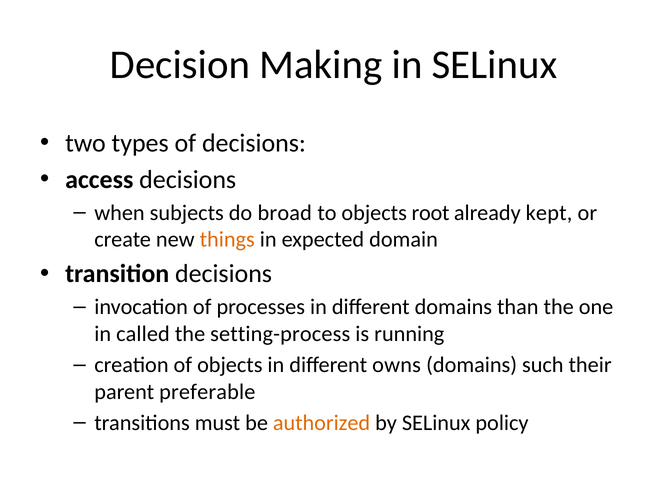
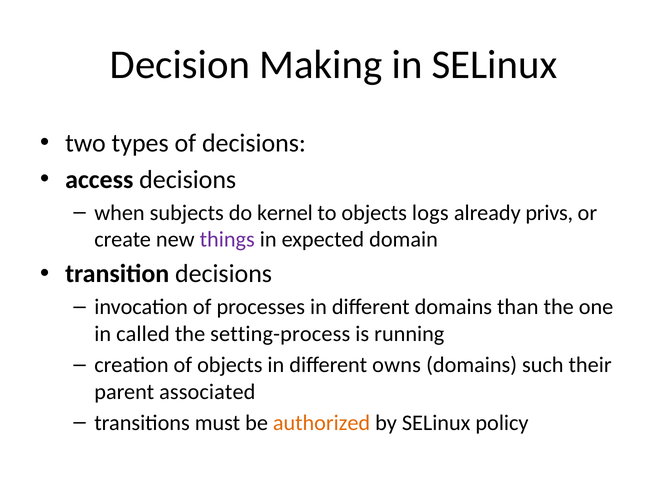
broad: broad -> kernel
root: root -> logs
kept: kept -> privs
things colour: orange -> purple
preferable: preferable -> associated
